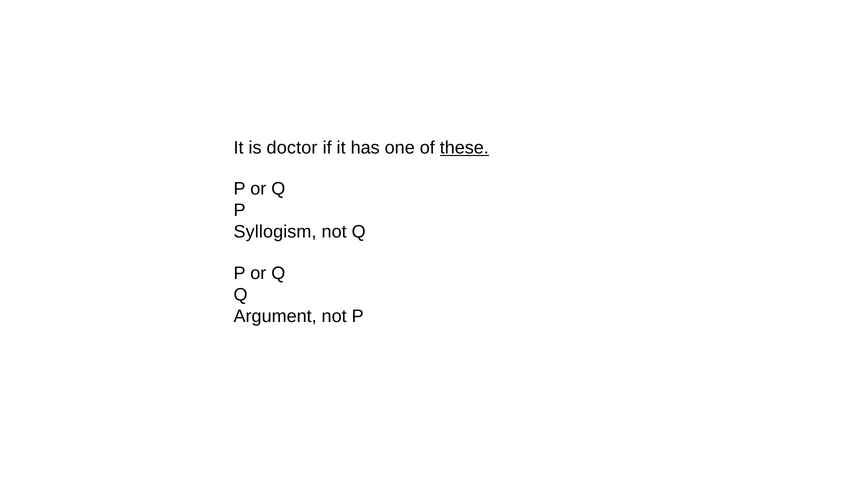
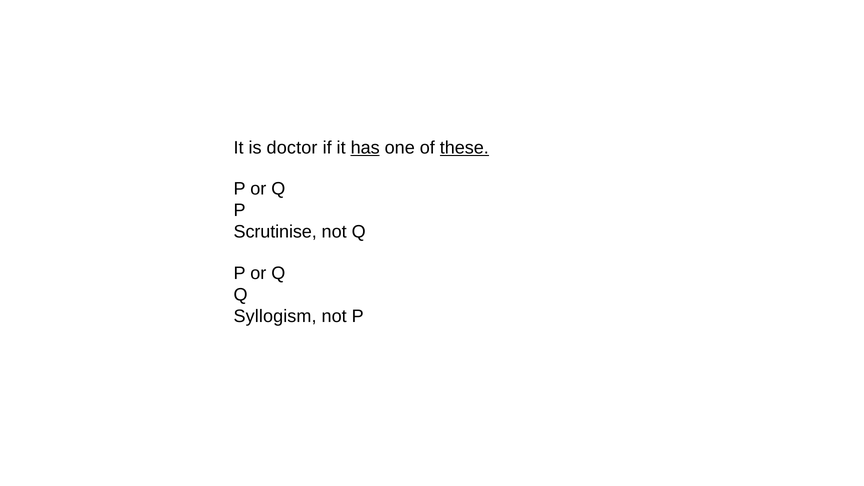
has underline: none -> present
Syllogism: Syllogism -> Scrutinise
Argument: Argument -> Syllogism
